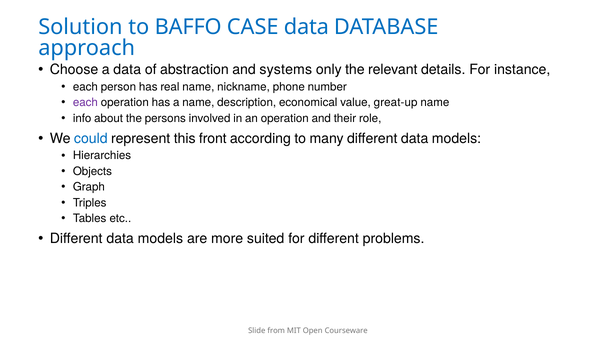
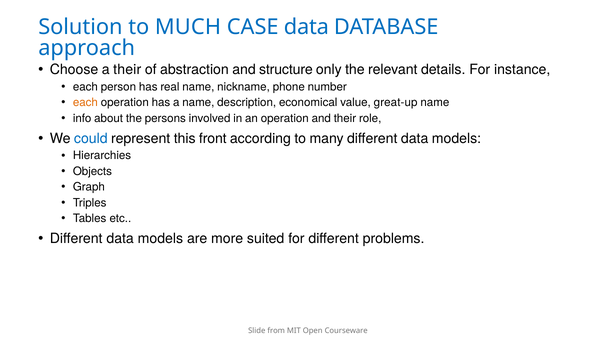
BAFFO: BAFFO -> MUCH
a data: data -> their
systems: systems -> structure
each at (85, 102) colour: purple -> orange
